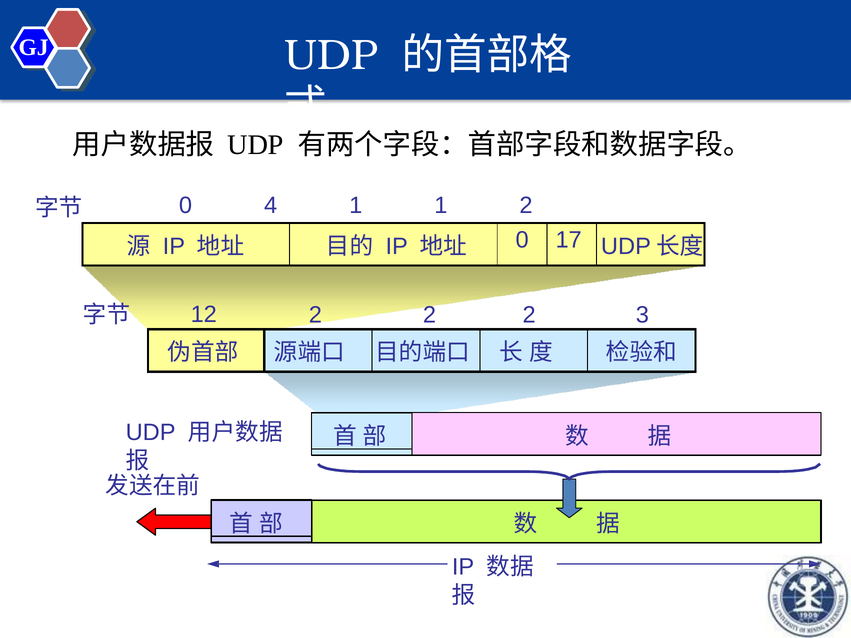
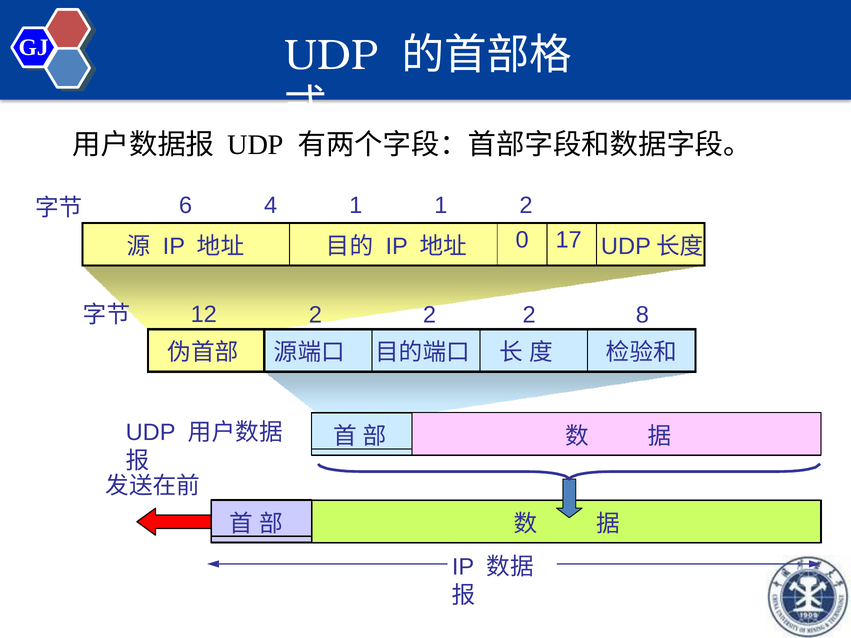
0 at (186, 206): 0 -> 6
3: 3 -> 8
